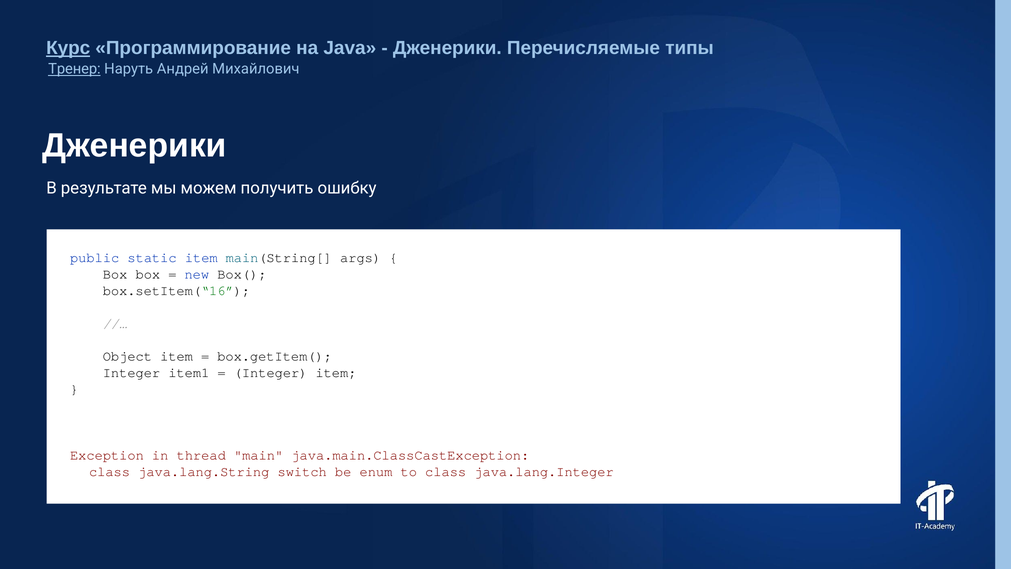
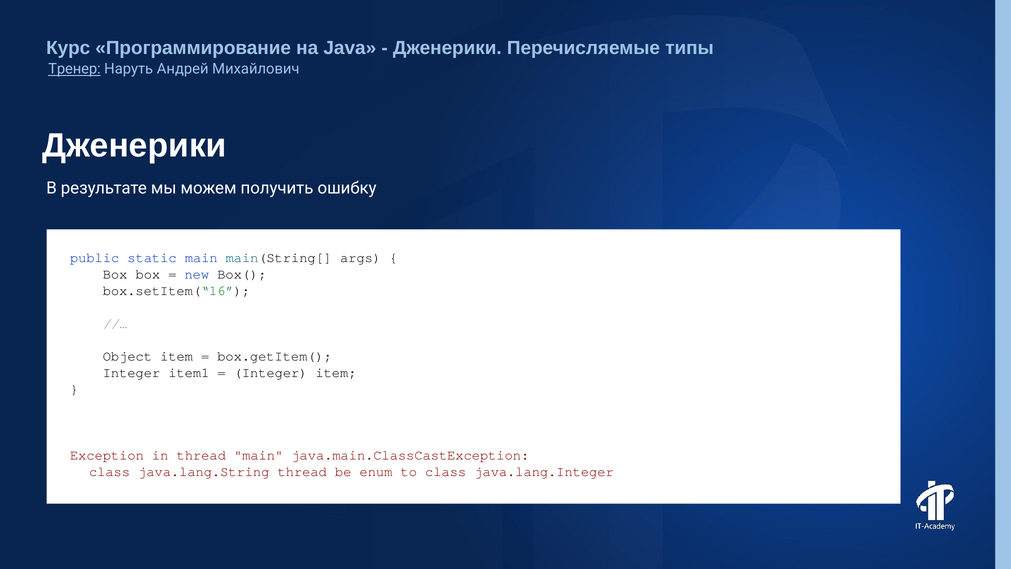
Курс underline: present -> none
static item: item -> main
java.lang.String switch: switch -> thread
